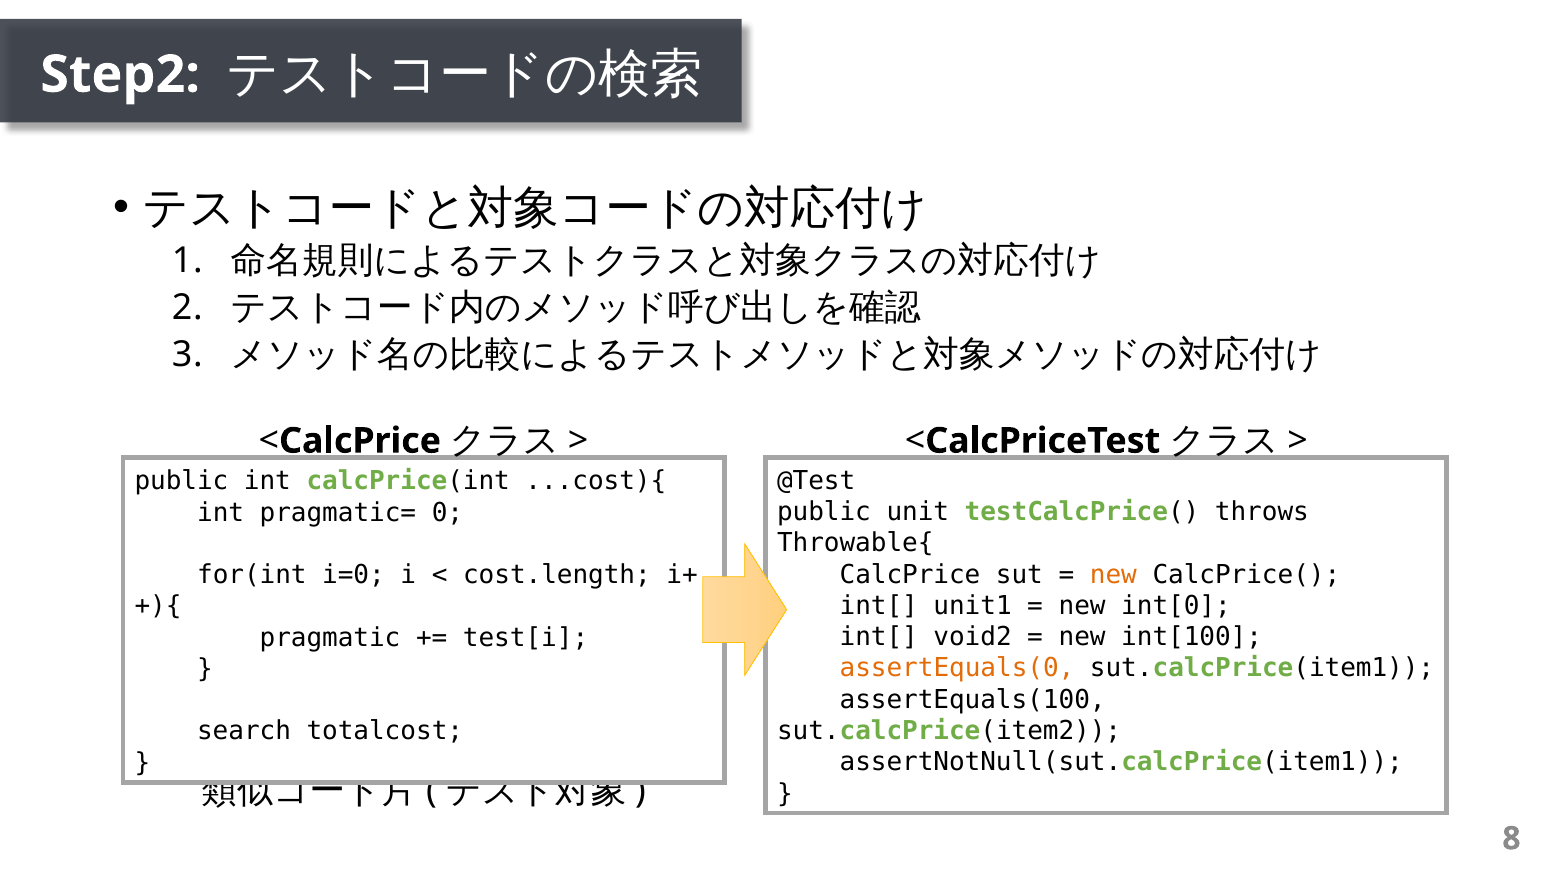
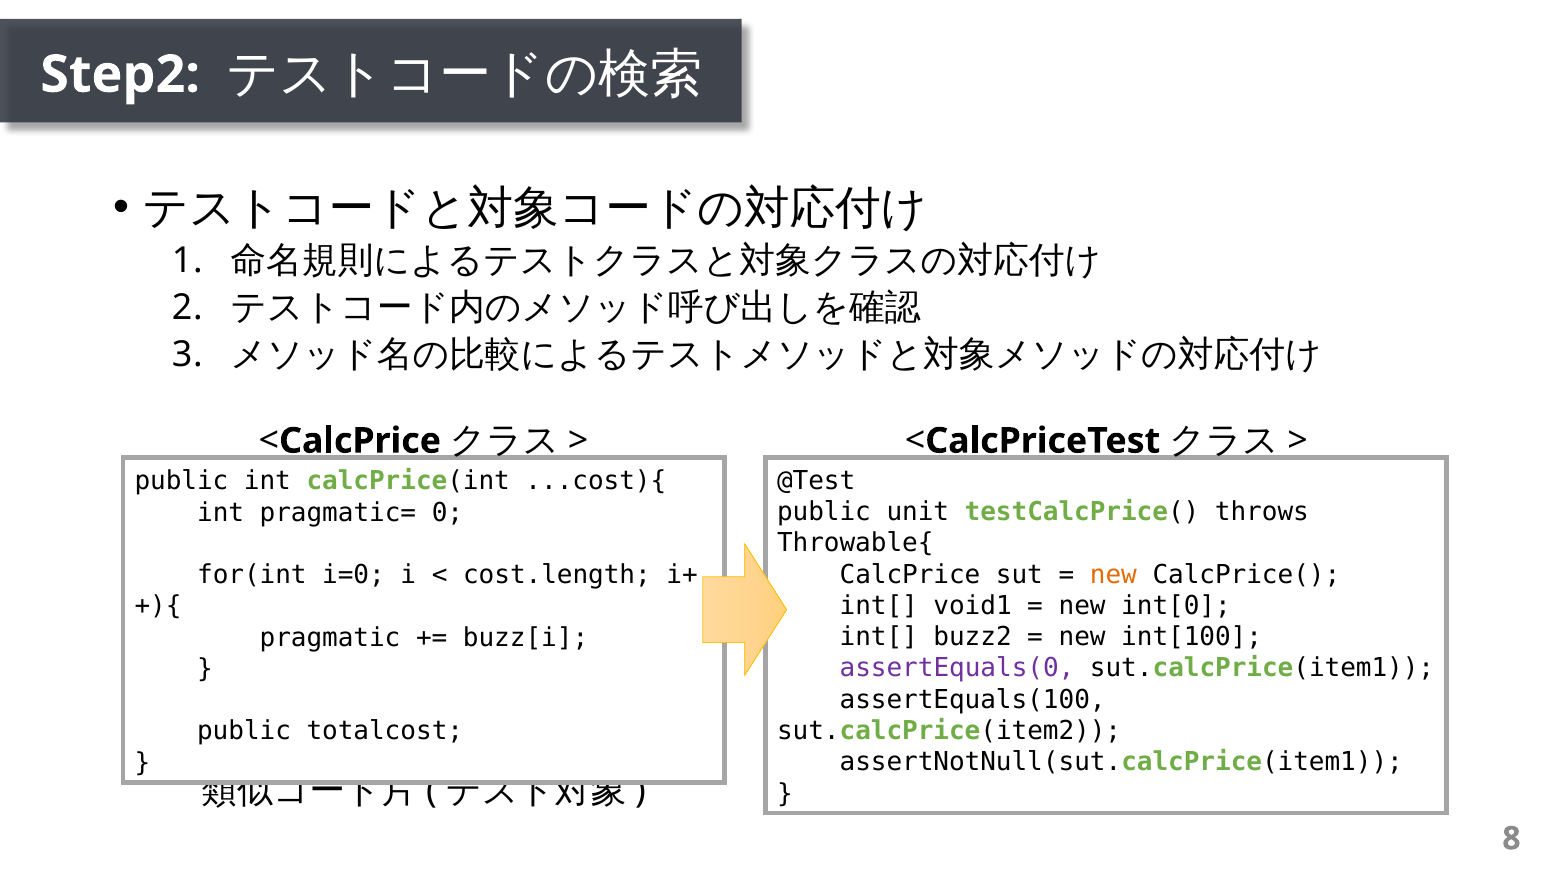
unit1: unit1 -> void1
void2: void2 -> buzz2
test[i: test[i -> buzz[i
assertEquals(0 colour: orange -> purple
search at (244, 731): search -> public
